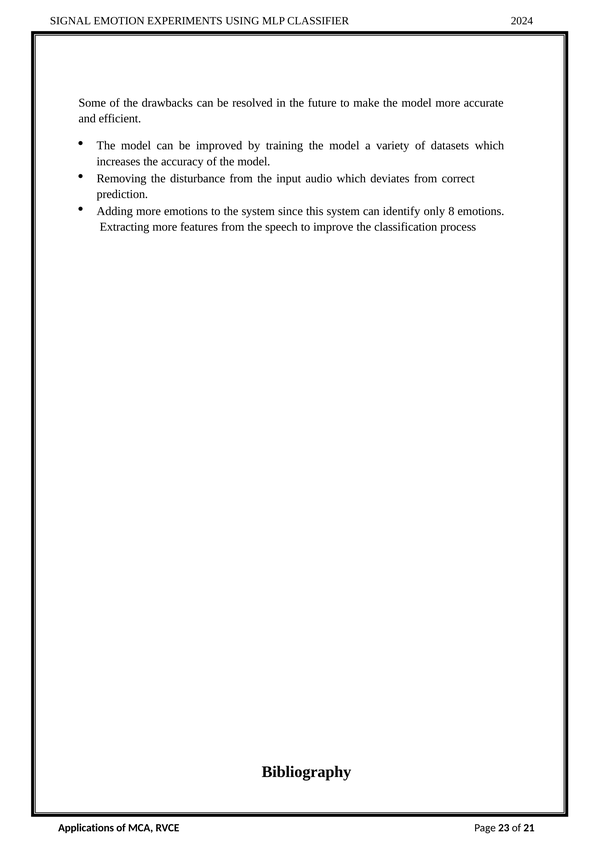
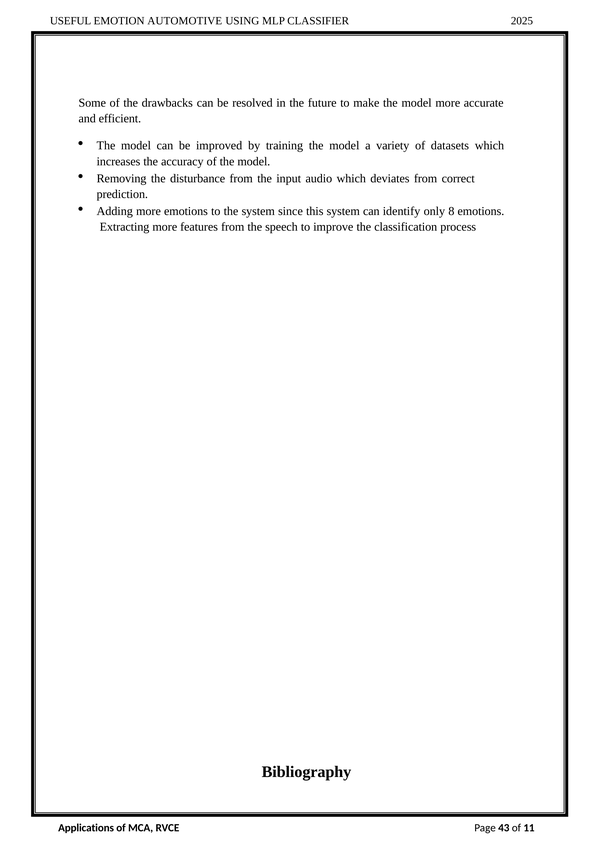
SIGNAL: SIGNAL -> USEFUL
EXPERIMENTS: EXPERIMENTS -> AUTOMOTIVE
2024: 2024 -> 2025
23: 23 -> 43
21: 21 -> 11
